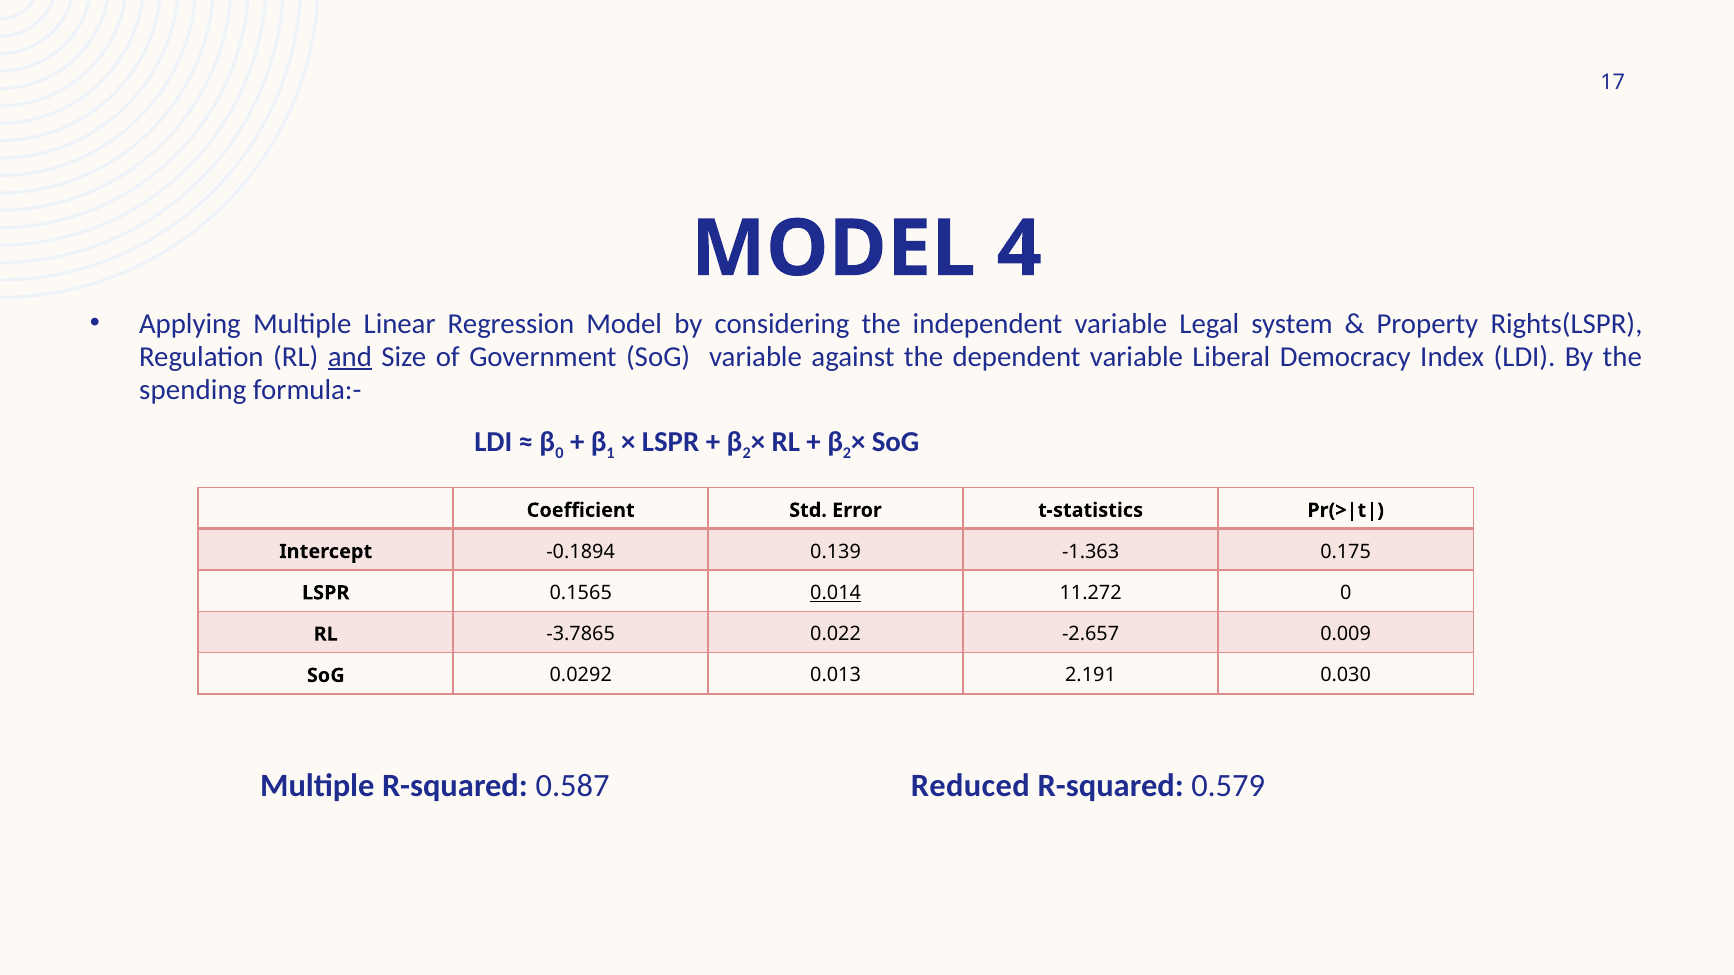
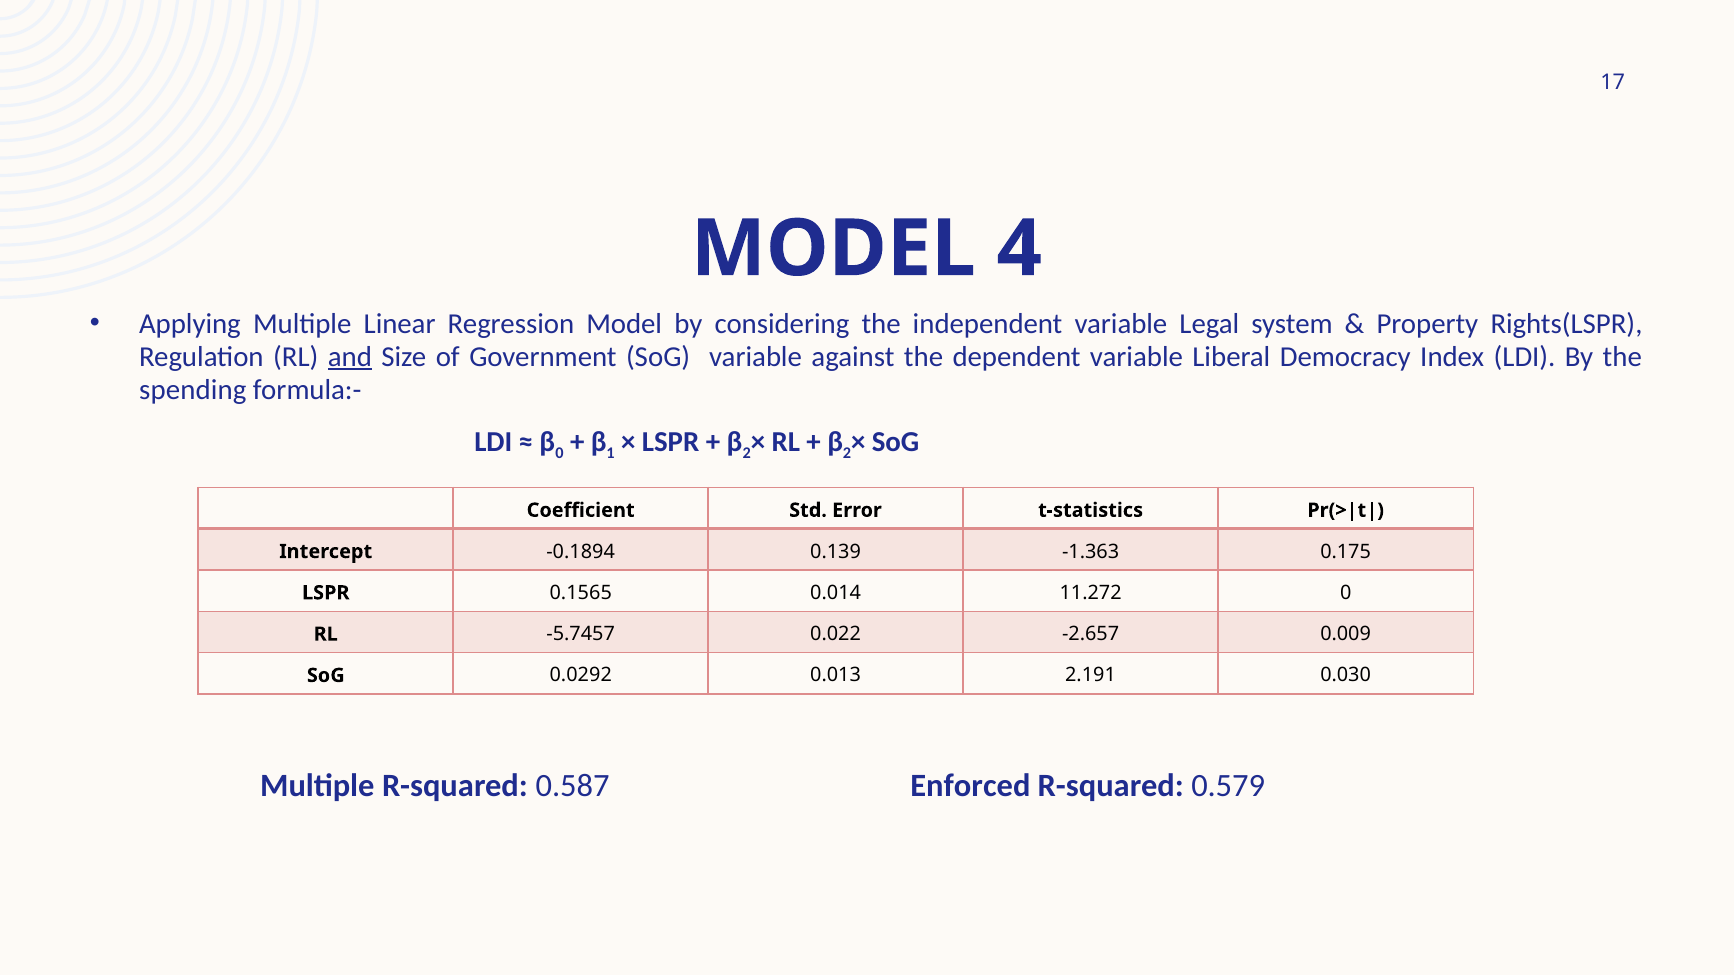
0.014 underline: present -> none
-3.7865: -3.7865 -> -5.7457
Reduced: Reduced -> Enforced
